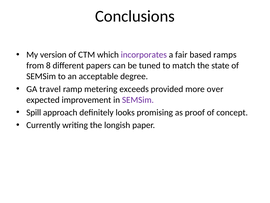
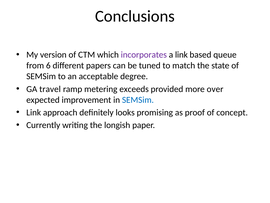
a fair: fair -> link
ramps: ramps -> queue
8: 8 -> 6
SEMSim at (138, 100) colour: purple -> blue
Spill at (34, 112): Spill -> Link
